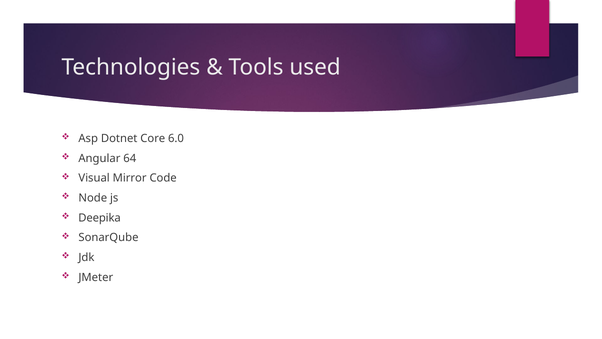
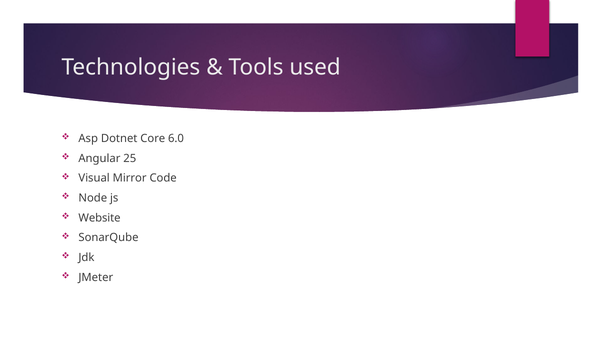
64: 64 -> 25
Deepika: Deepika -> Website
